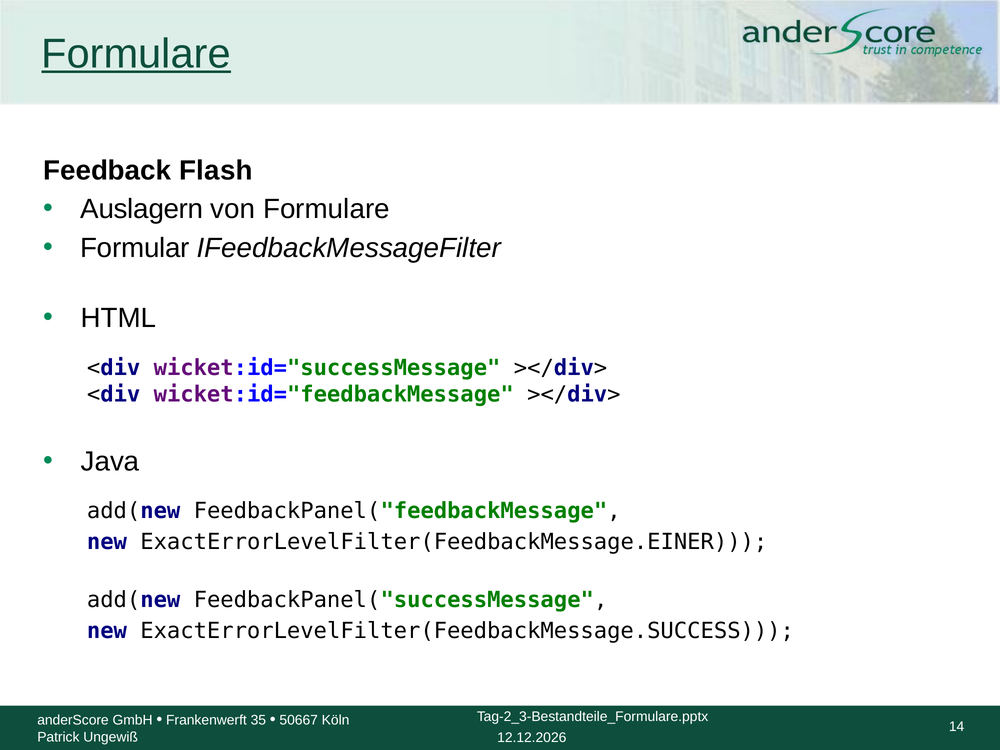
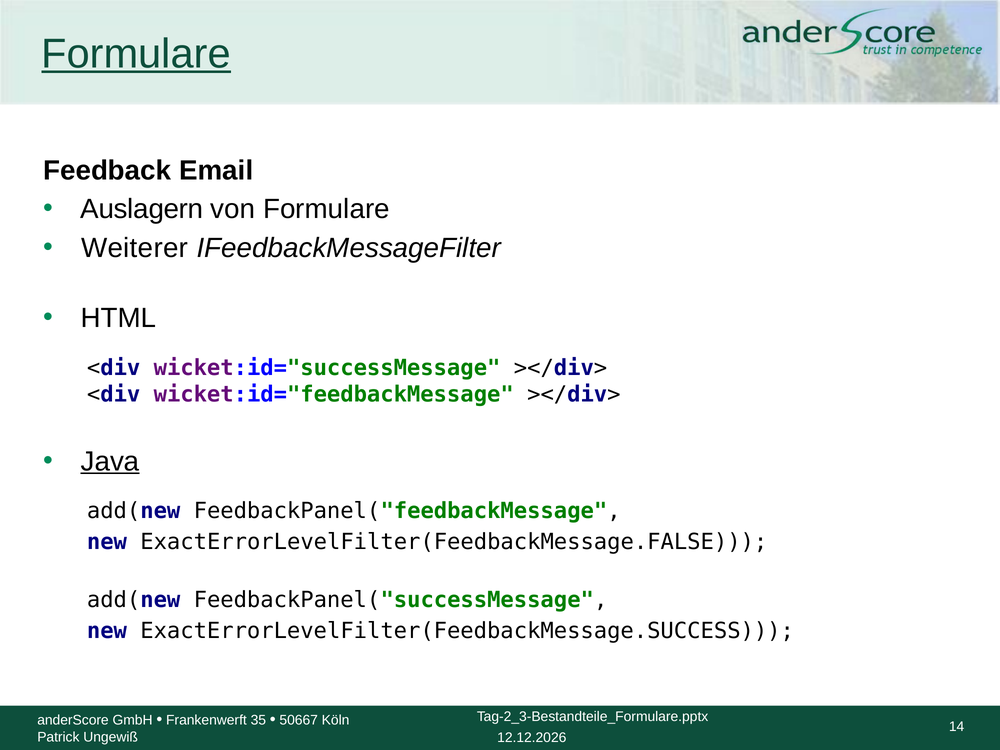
Flash: Flash -> Email
Formular: Formular -> Weiterer
Java underline: none -> present
ExactErrorLevelFilter(FeedbackMessage.EINER: ExactErrorLevelFilter(FeedbackMessage.EINER -> ExactErrorLevelFilter(FeedbackMessage.FALSE
